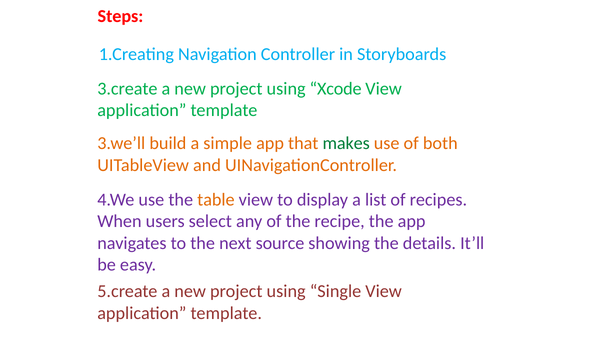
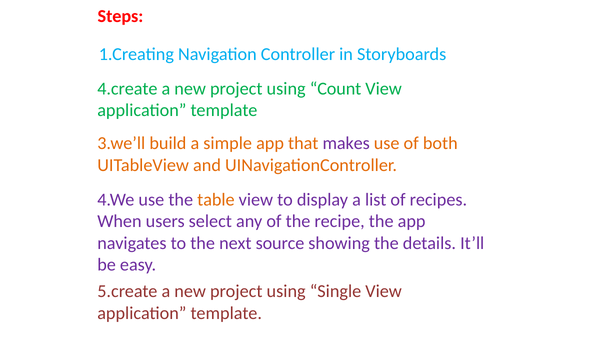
3.create: 3.create -> 4.create
Xcode: Xcode -> Count
makes colour: green -> purple
